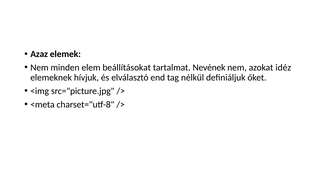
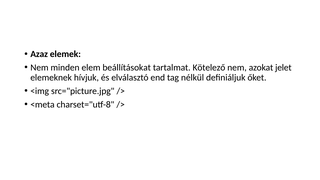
Nevének: Nevének -> Kötelező
idéz: idéz -> jelet
